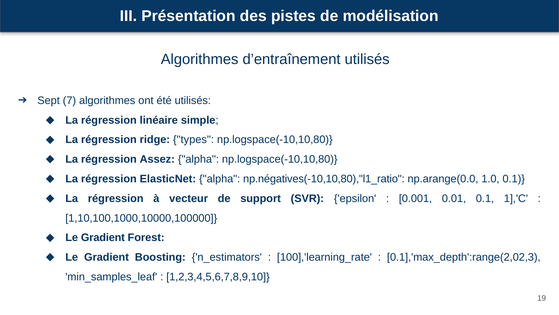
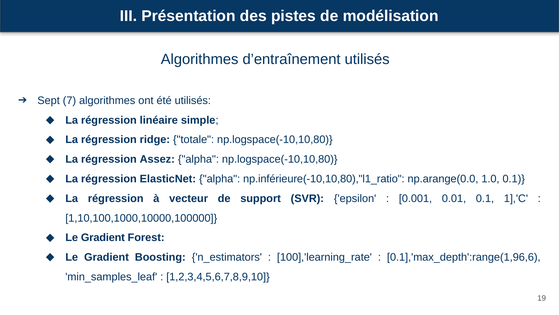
types: types -> totale
np.négatives(-10,10,80),"l1_ratio: np.négatives(-10,10,80),"l1_ratio -> np.inférieure(-10,10,80),"l1_ratio
0.1],'max_depth':range(2,02,3: 0.1],'max_depth':range(2,02,3 -> 0.1],'max_depth':range(1,96,6
